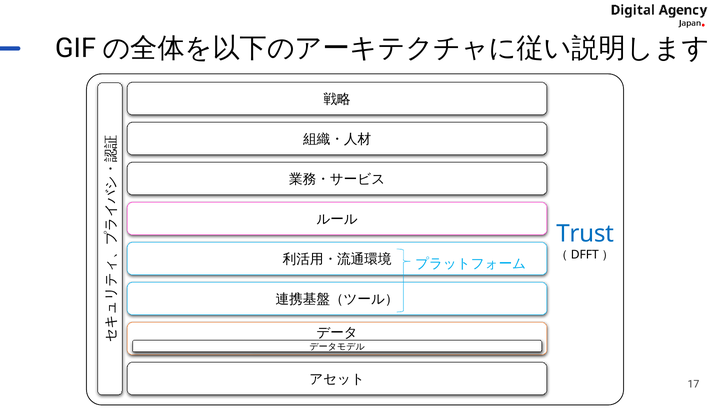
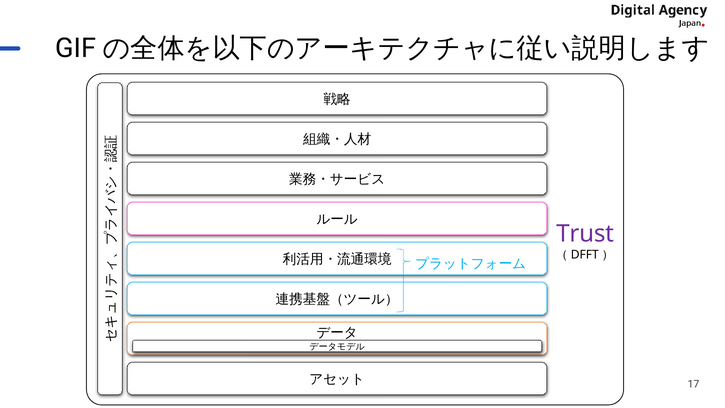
Trust colour: blue -> purple
